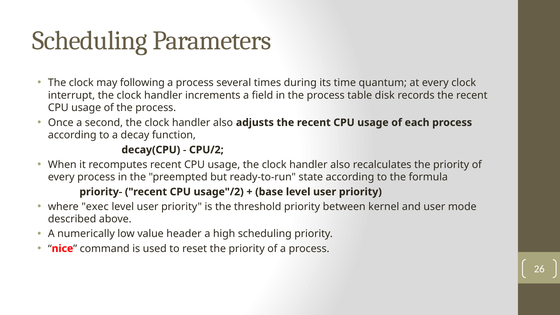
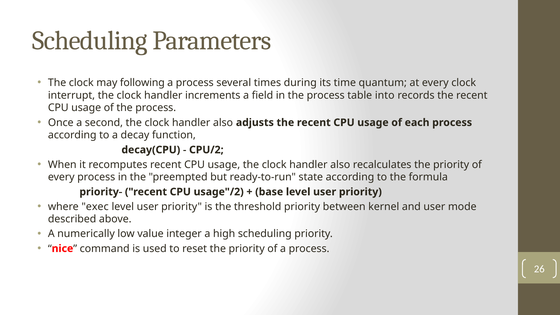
disk: disk -> into
header: header -> integer
